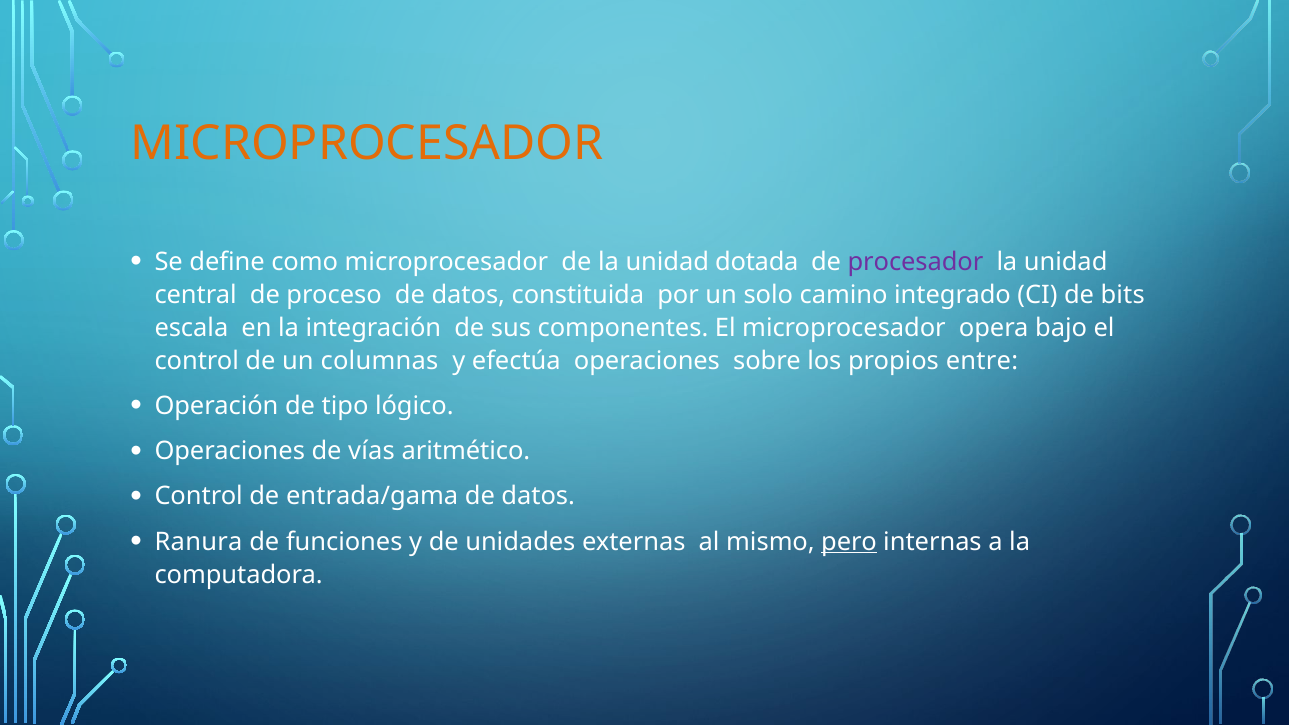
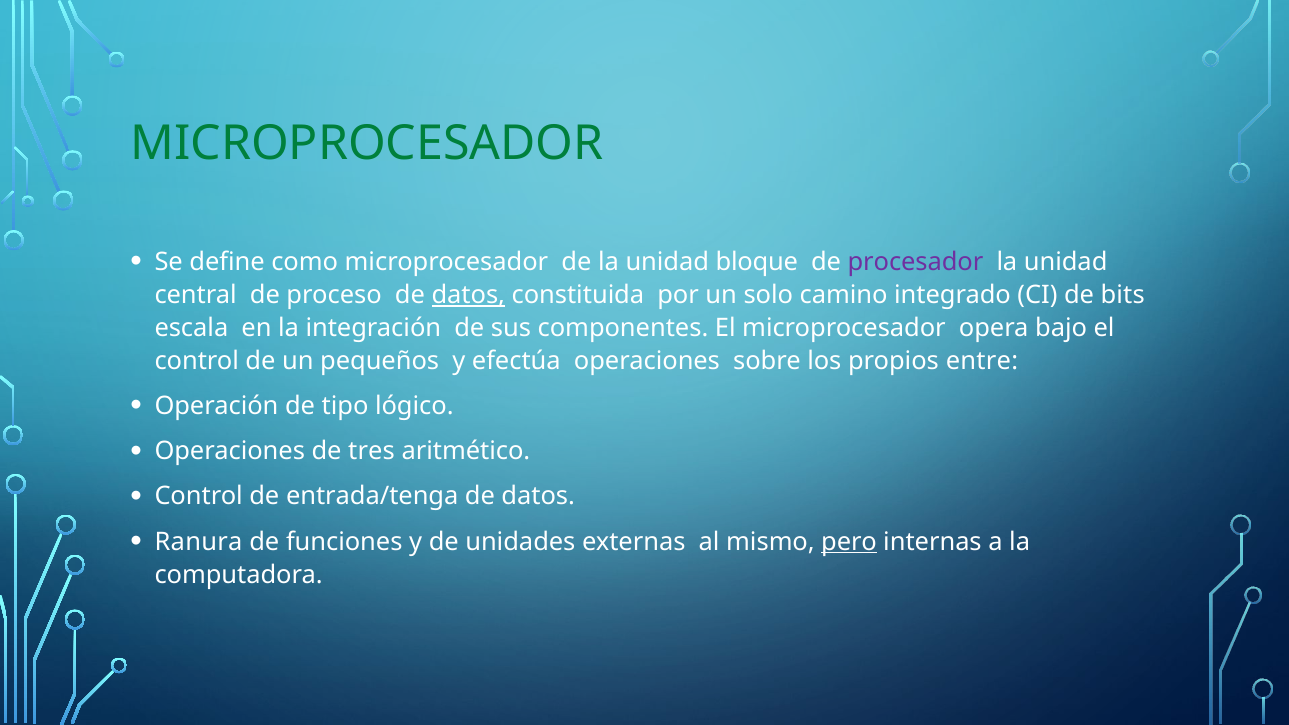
MICROPROCESADOR at (367, 143) colour: orange -> green
dotada: dotada -> bloque
datos at (468, 295) underline: none -> present
columnas: columnas -> pequeños
vías: vías -> tres
entrada/gama: entrada/gama -> entrada/tenga
